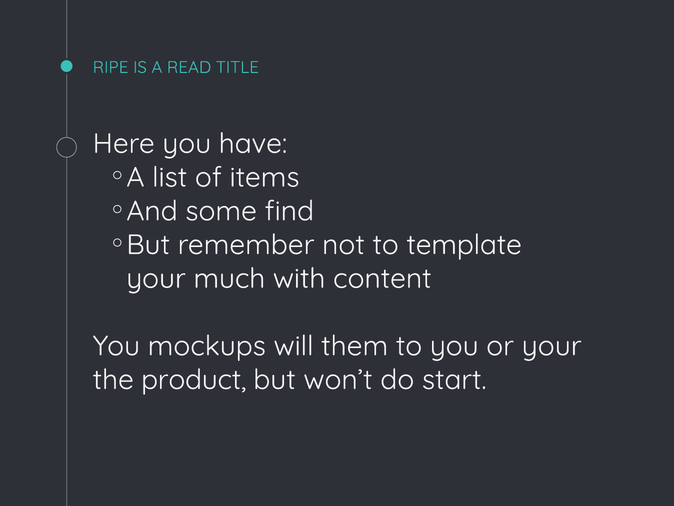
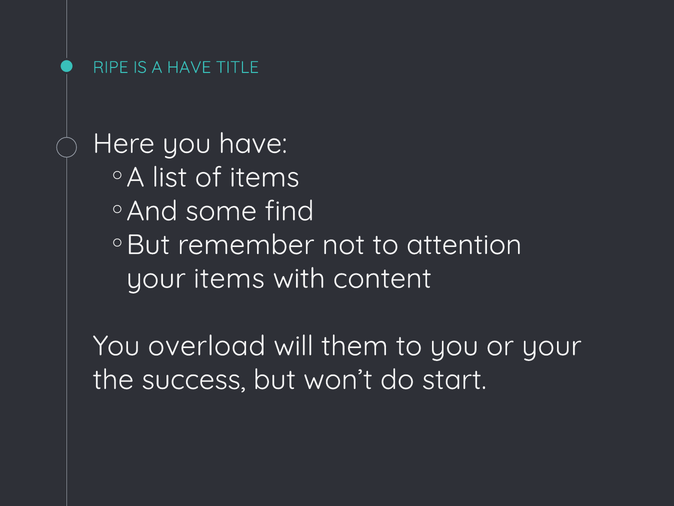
A READ: READ -> HAVE
template: template -> attention
your much: much -> items
mockups: mockups -> overload
product: product -> success
